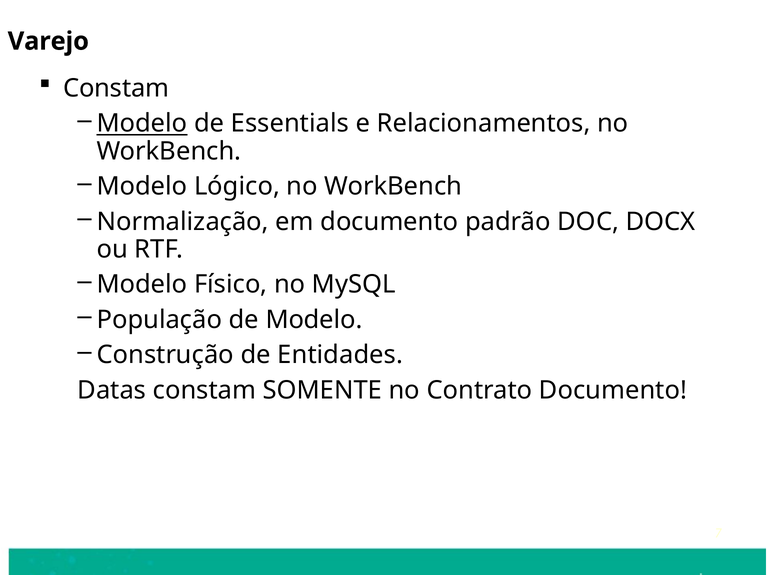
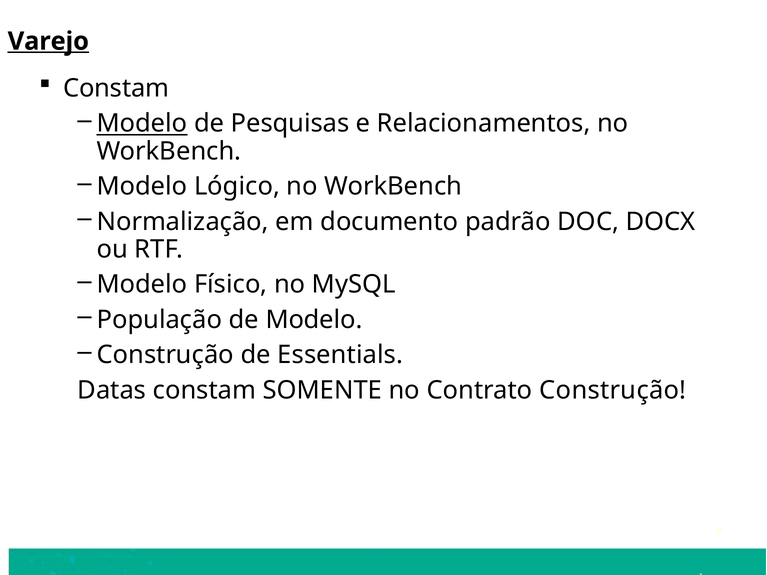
Varejo underline: none -> present
Essentials: Essentials -> Pesquisas
Entidades: Entidades -> Essentials
Contrato Documento: Documento -> Construção
